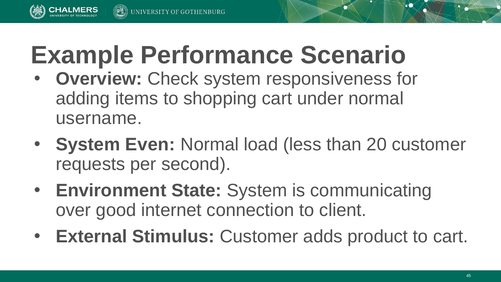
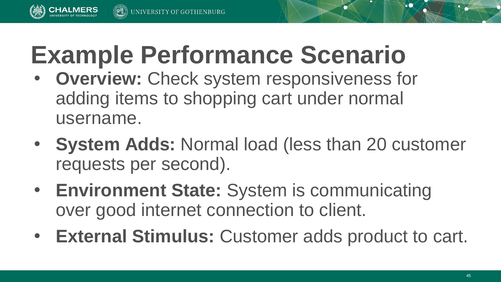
System Even: Even -> Adds
